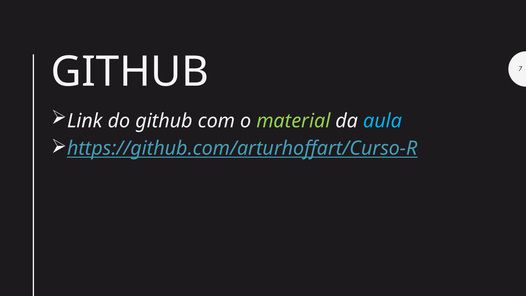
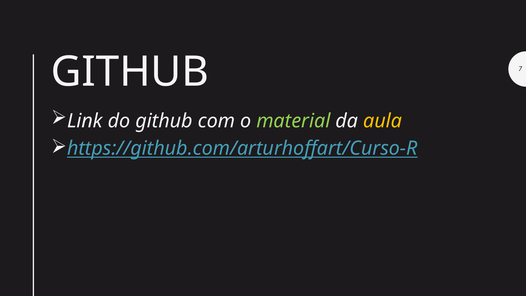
aula colour: light blue -> yellow
